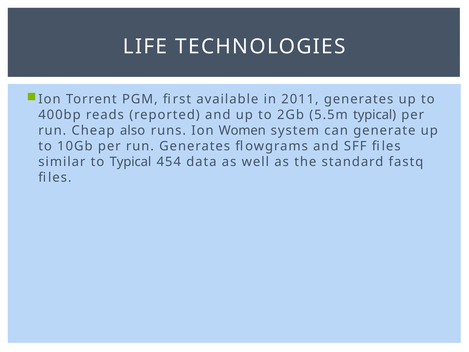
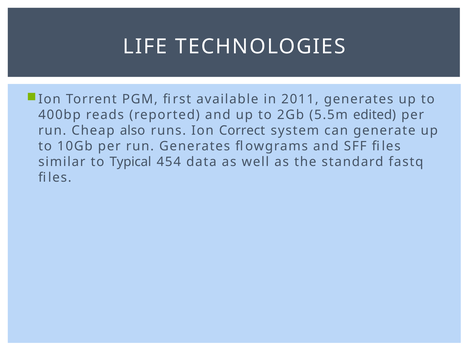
5.5m typical: typical -> edited
Women: Women -> Correct
